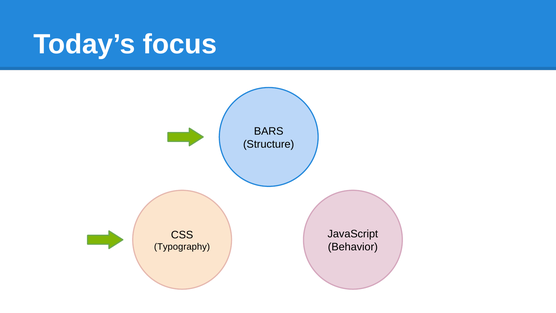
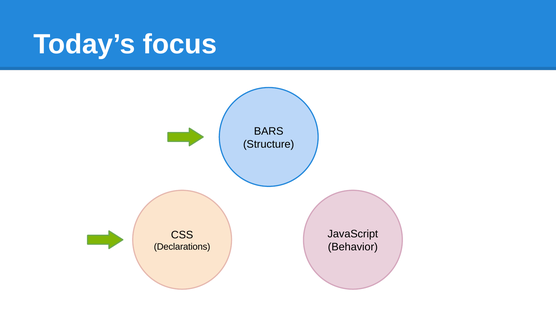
Typography: Typography -> Declarations
